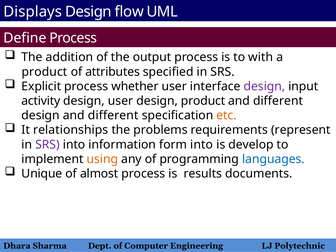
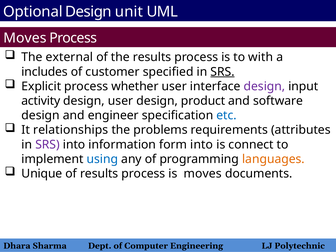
Displays: Displays -> Optional
flow: flow -> unit
Define at (25, 38): Define -> Moves
addition: addition -> external
the output: output -> results
product at (44, 72): product -> includes
attributes: attributes -> customer
SRS at (222, 72) underline: none -> present
different at (278, 101): different -> software
design and different: different -> engineer
etc colour: orange -> blue
represent: represent -> attributes
develop: develop -> connect
using colour: orange -> blue
languages colour: blue -> orange
of almost: almost -> results
is results: results -> moves
